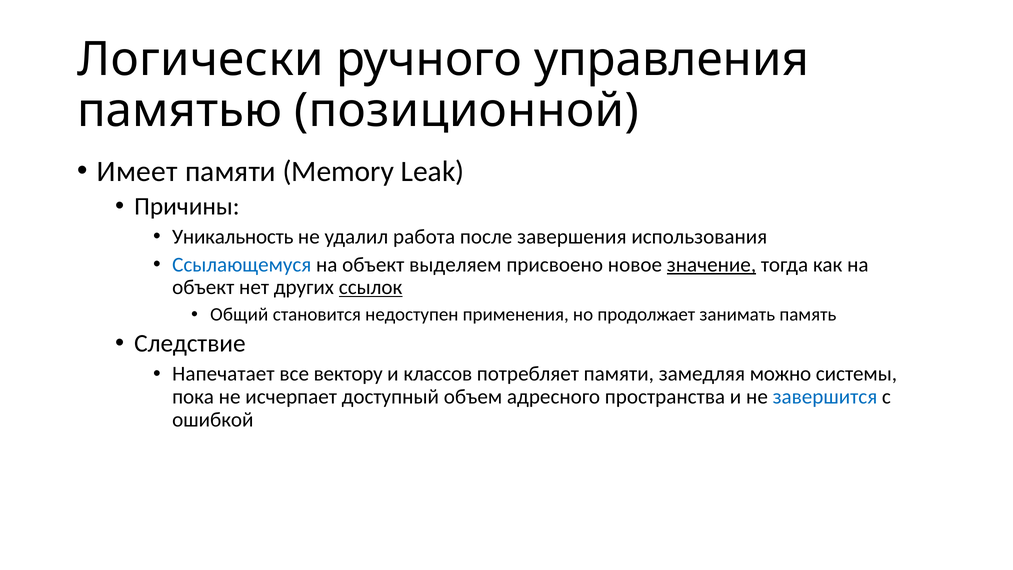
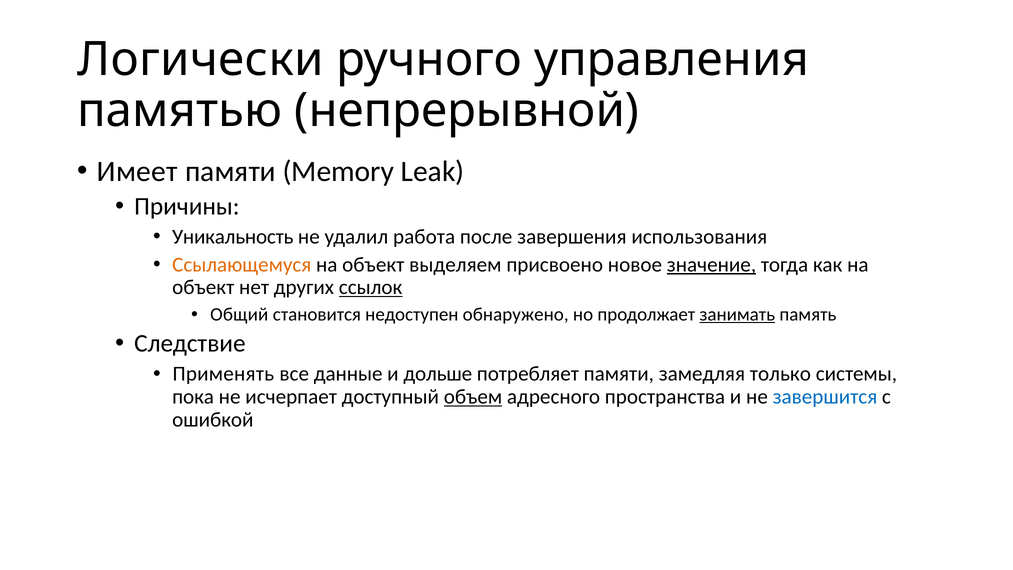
позиционной: позиционной -> непрерывной
Ссылающемуся colour: blue -> orange
применения: применения -> обнаружено
занимать underline: none -> present
Напечатает: Напечатает -> Применять
вектору: вектору -> данные
классов: классов -> дольше
можно: можно -> только
объем underline: none -> present
